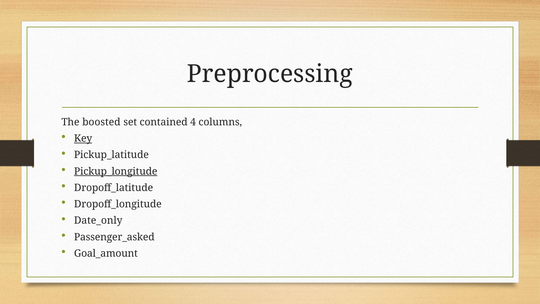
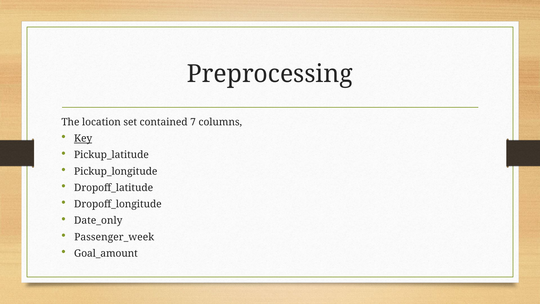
boosted: boosted -> location
4: 4 -> 7
Pickup_longitude underline: present -> none
Passenger_asked: Passenger_asked -> Passenger_week
